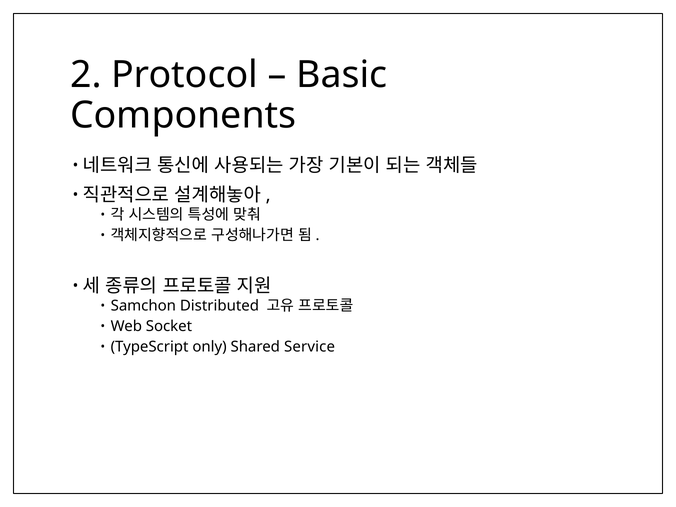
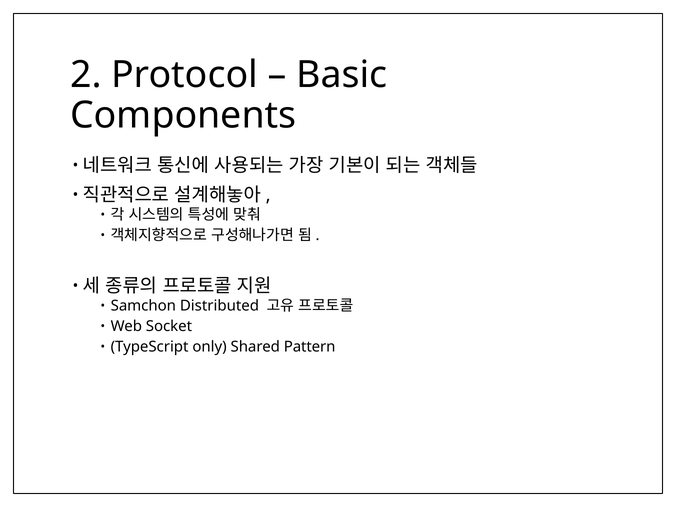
Service: Service -> Pattern
